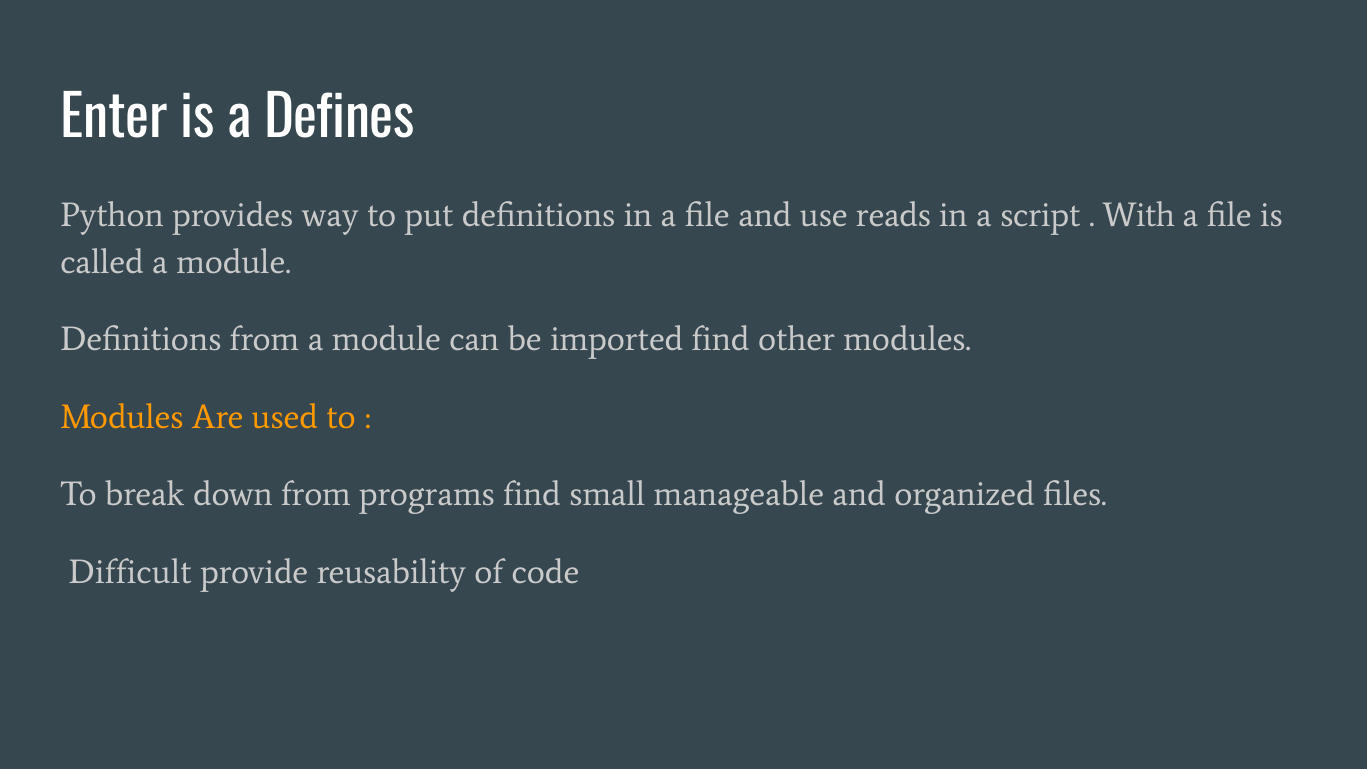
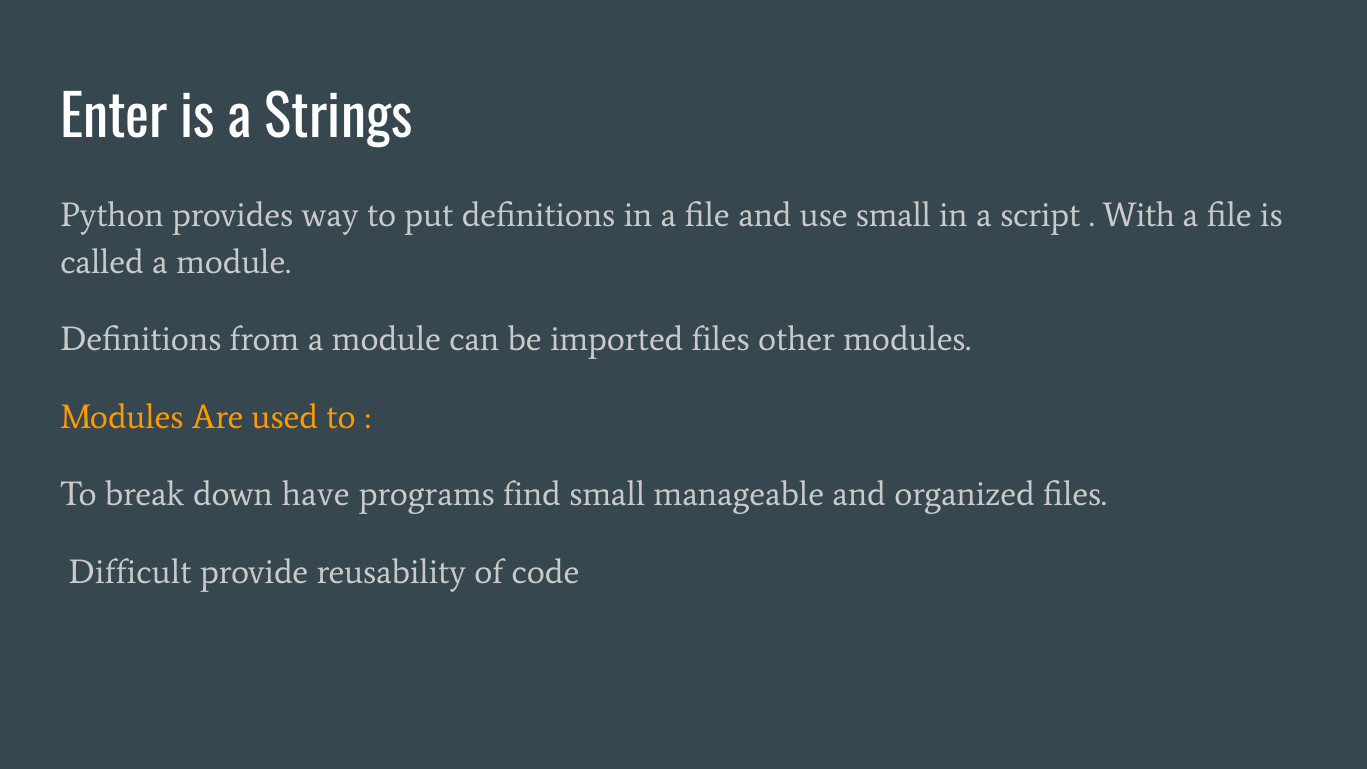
Defines: Defines -> Strings
use reads: reads -> small
imported find: find -> files
down from: from -> have
